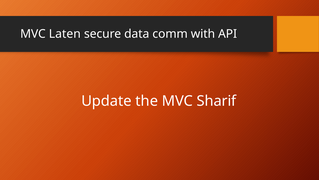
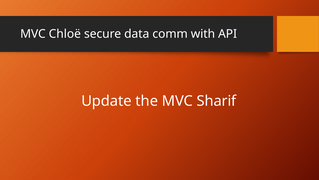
Laten: Laten -> Chloë
